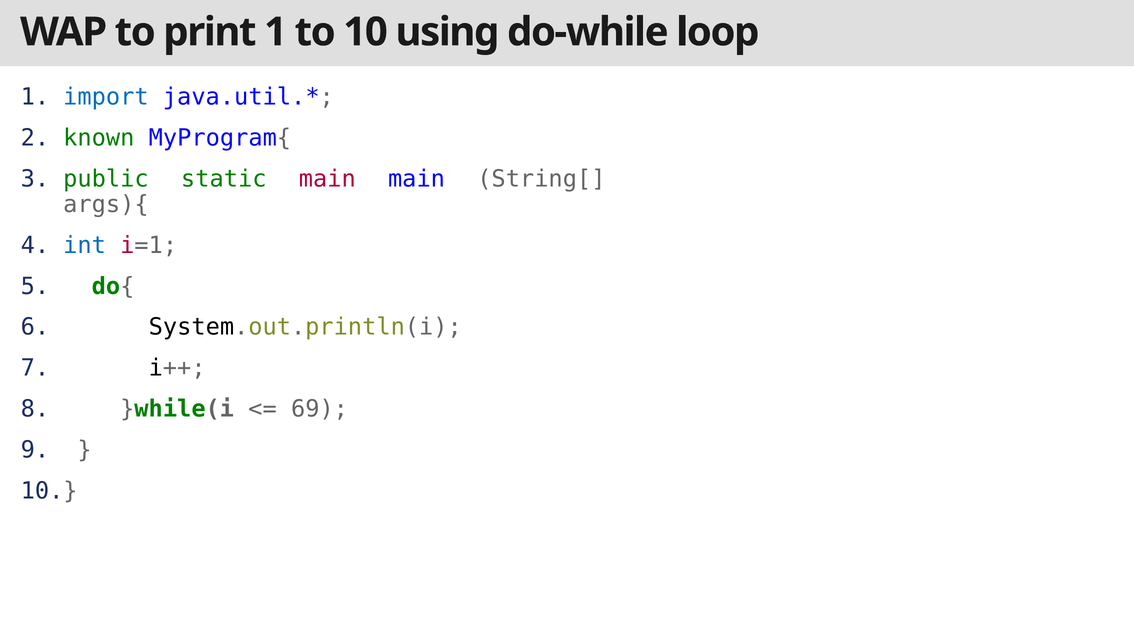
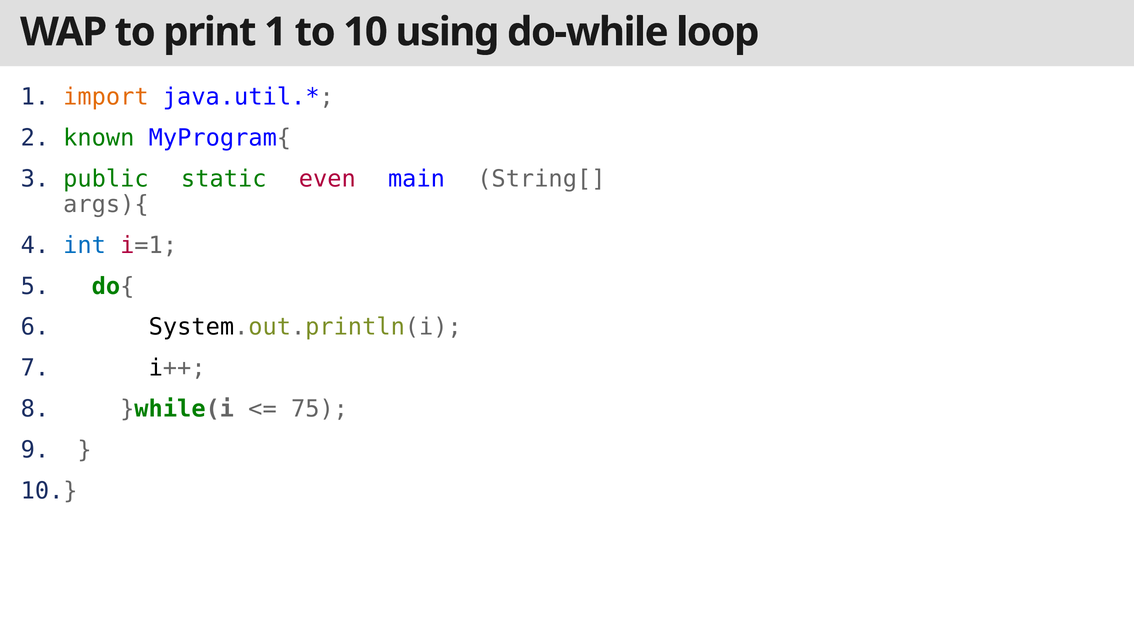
import colour: blue -> orange
static main: main -> even
69: 69 -> 75
